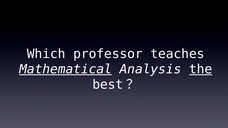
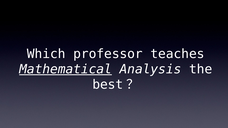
the underline: present -> none
